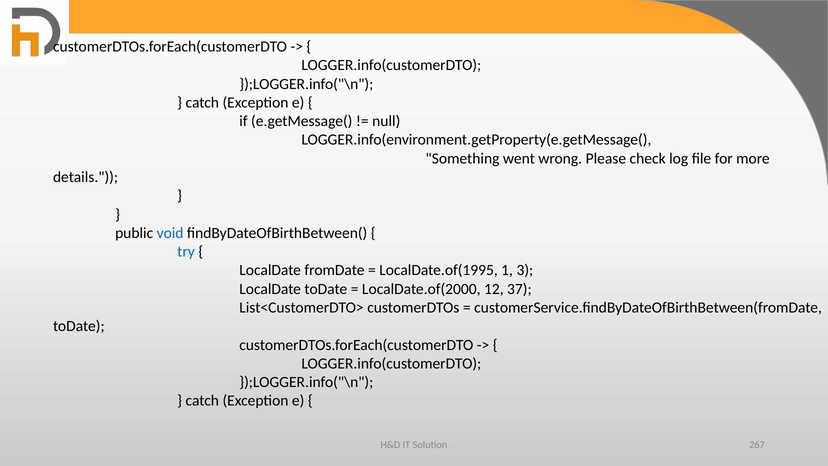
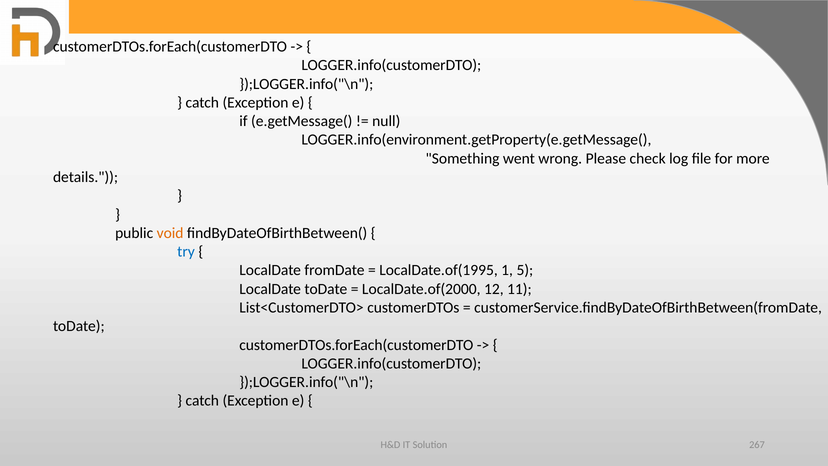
void colour: blue -> orange
3: 3 -> 5
37: 37 -> 11
